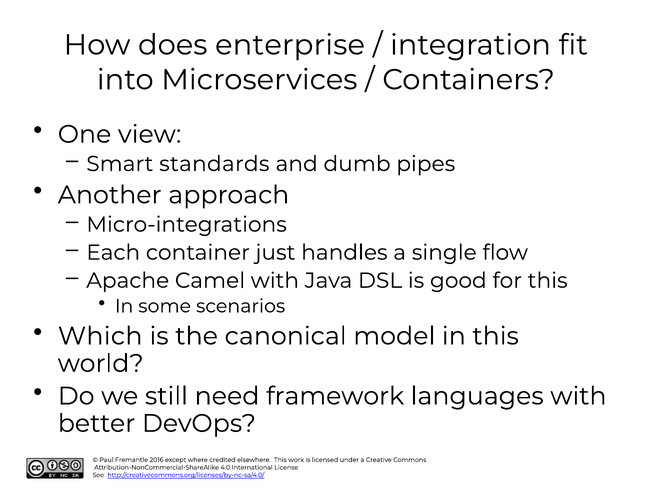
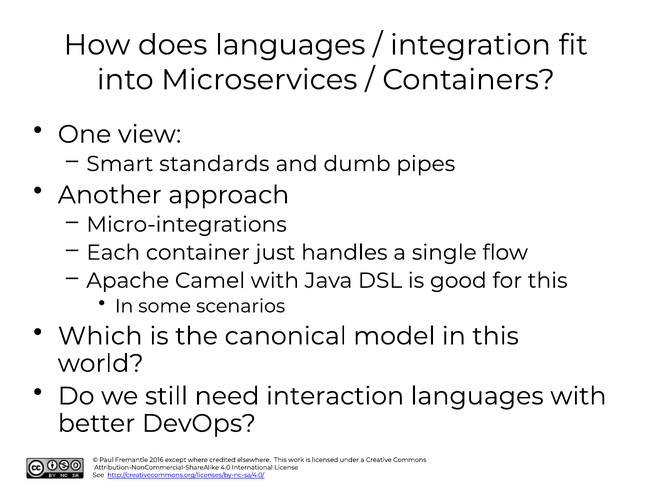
does enterprise: enterprise -> languages
framework: framework -> interaction
